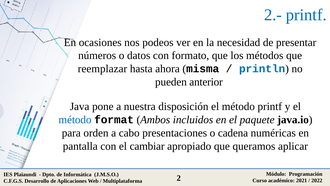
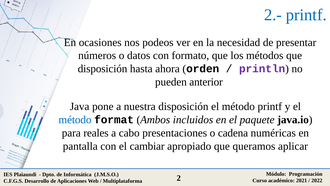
reemplazar at (102, 69): reemplazar -> disposición
misma: misma -> orden
println colour: blue -> purple
orden: orden -> reales
